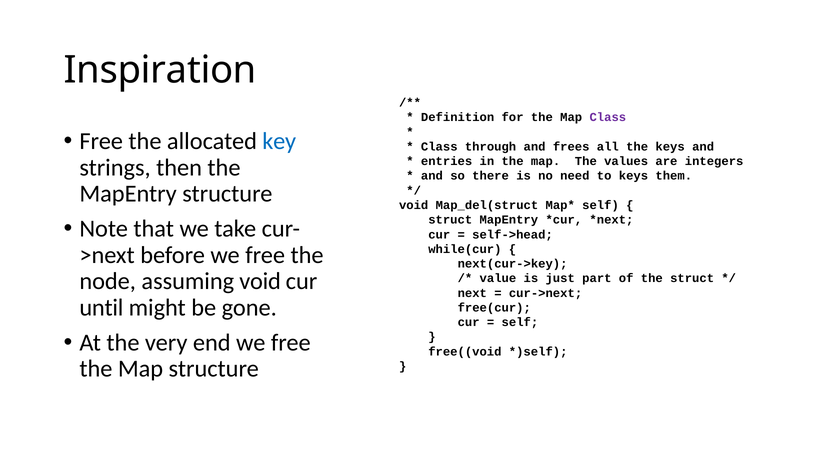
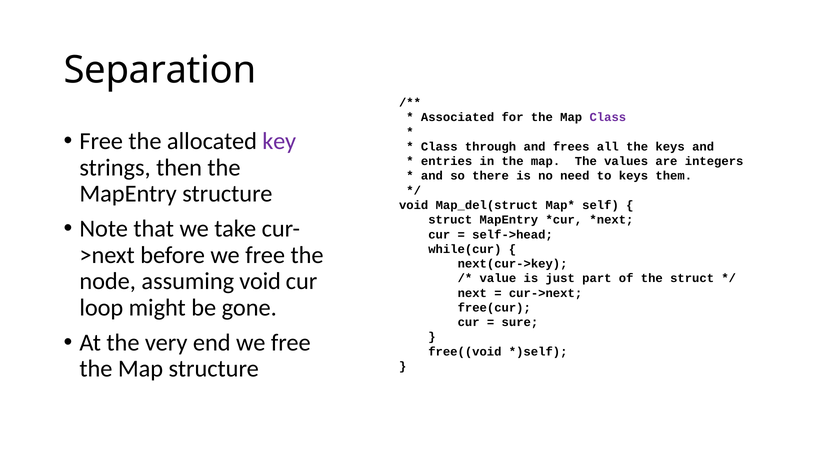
Inspiration: Inspiration -> Separation
Definition: Definition -> Associated
key colour: blue -> purple
until: until -> loop
self at (520, 322): self -> sure
